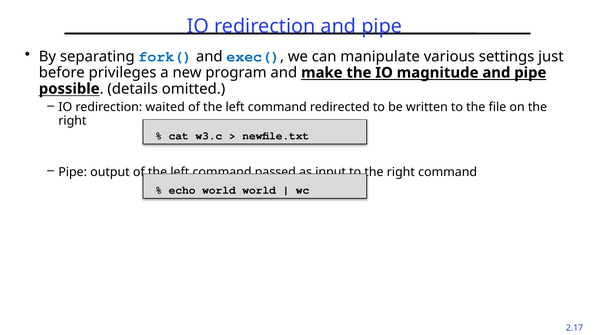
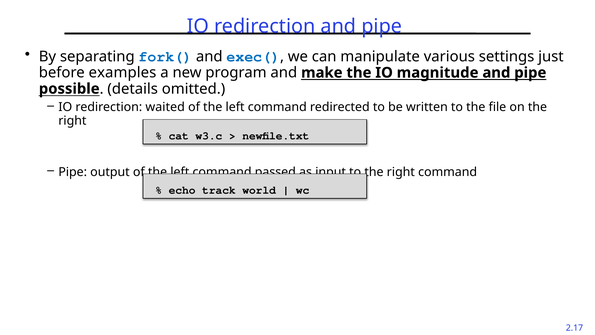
privileges: privileges -> examples
echo world: world -> track
